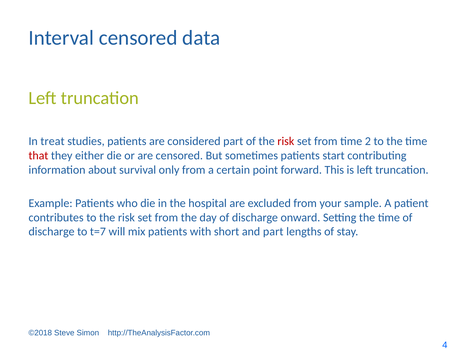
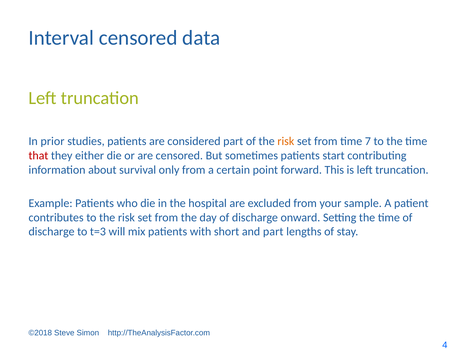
treat: treat -> prior
risk at (286, 141) colour: red -> orange
2: 2 -> 7
t=7: t=7 -> t=3
